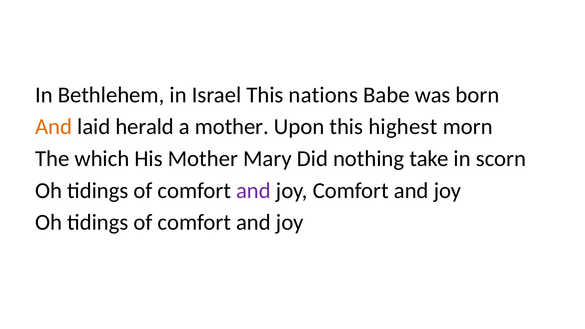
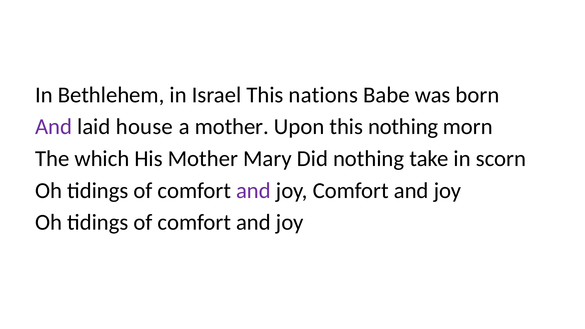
And at (54, 127) colour: orange -> purple
herald: herald -> house
this highest: highest -> nothing
